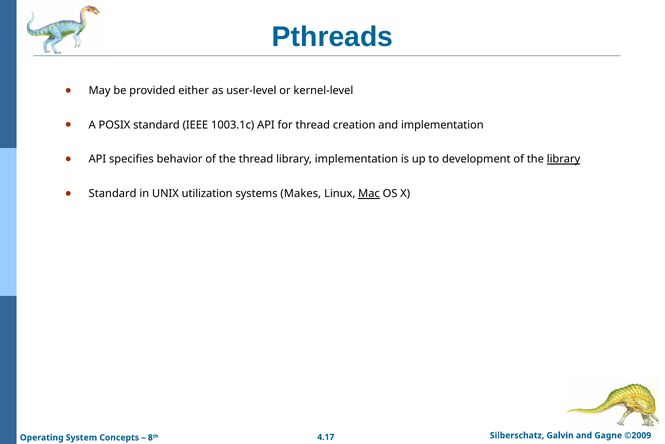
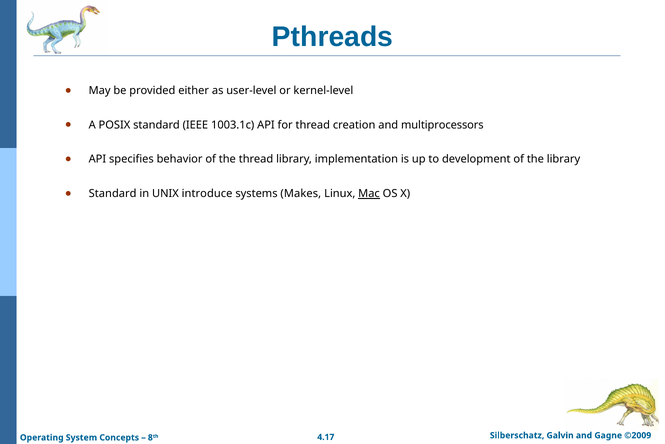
and implementation: implementation -> multiprocessors
library at (564, 159) underline: present -> none
utilization: utilization -> introduce
